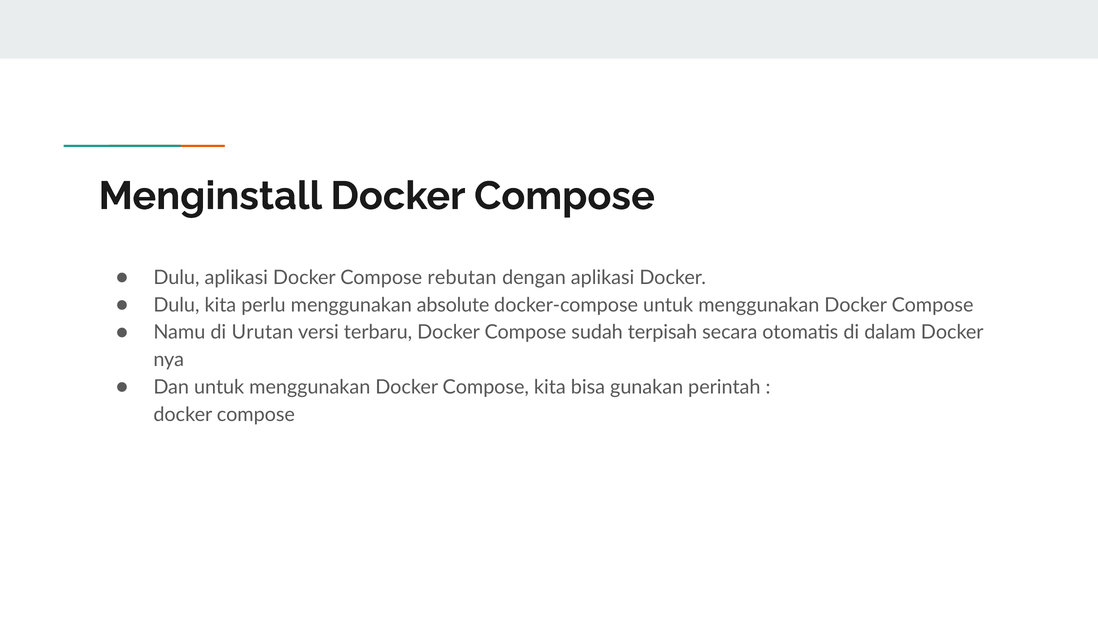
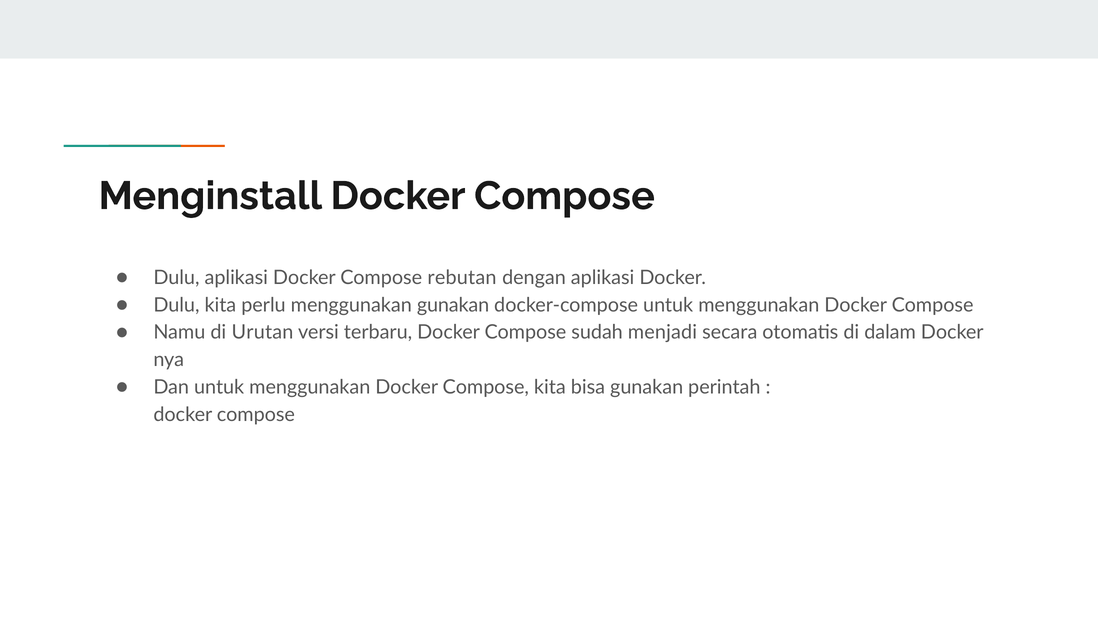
menggunakan absolute: absolute -> gunakan
terpisah: terpisah -> menjadi
